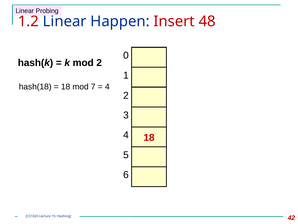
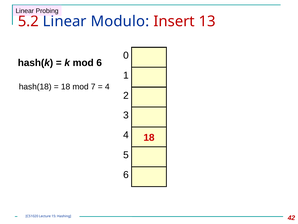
1.2: 1.2 -> 5.2
Happen: Happen -> Modulo
48: 48 -> 13
mod 2: 2 -> 6
